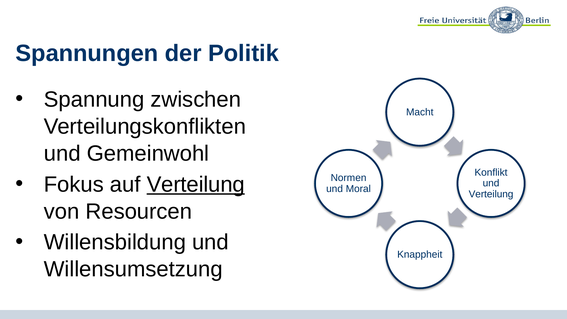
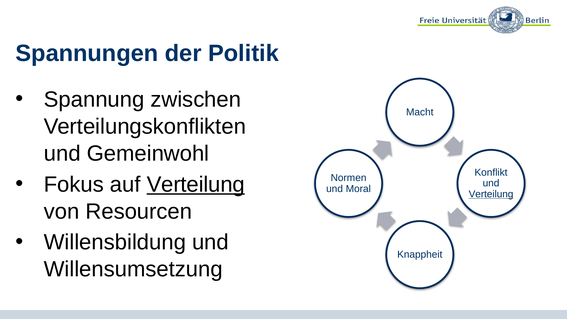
Verteilung at (491, 194) underline: none -> present
